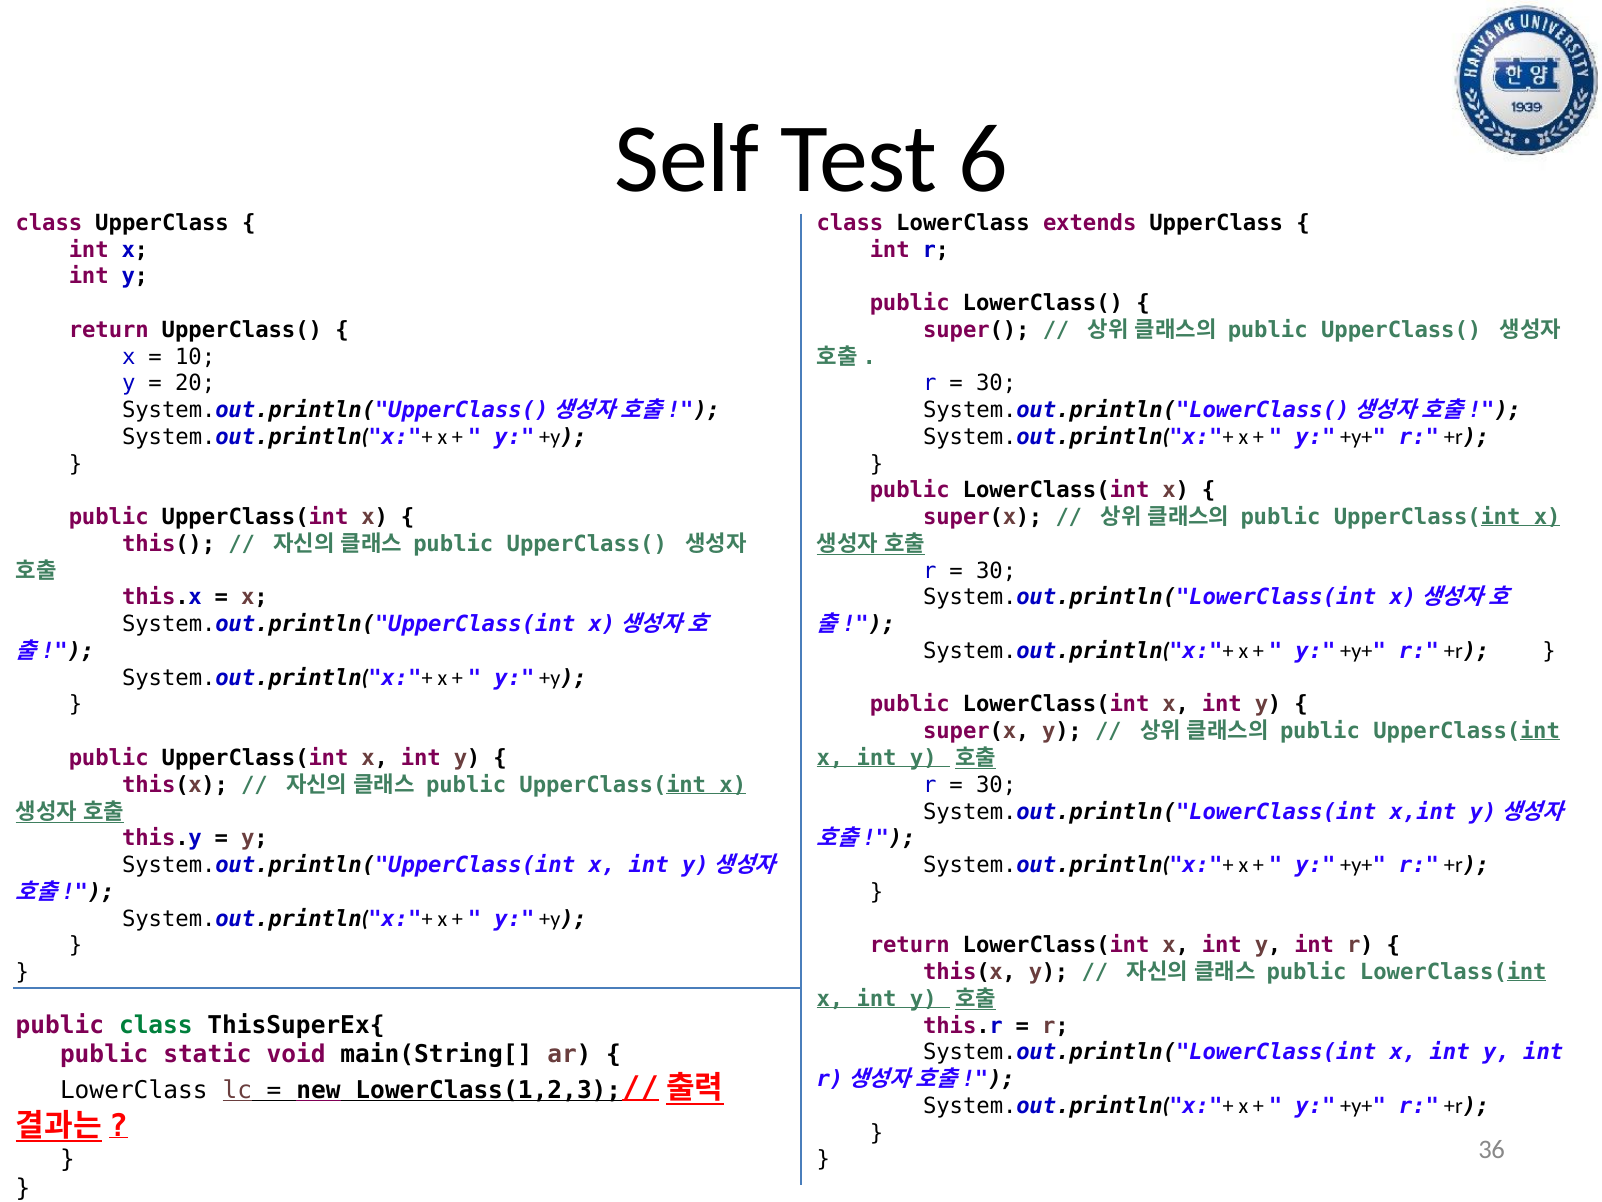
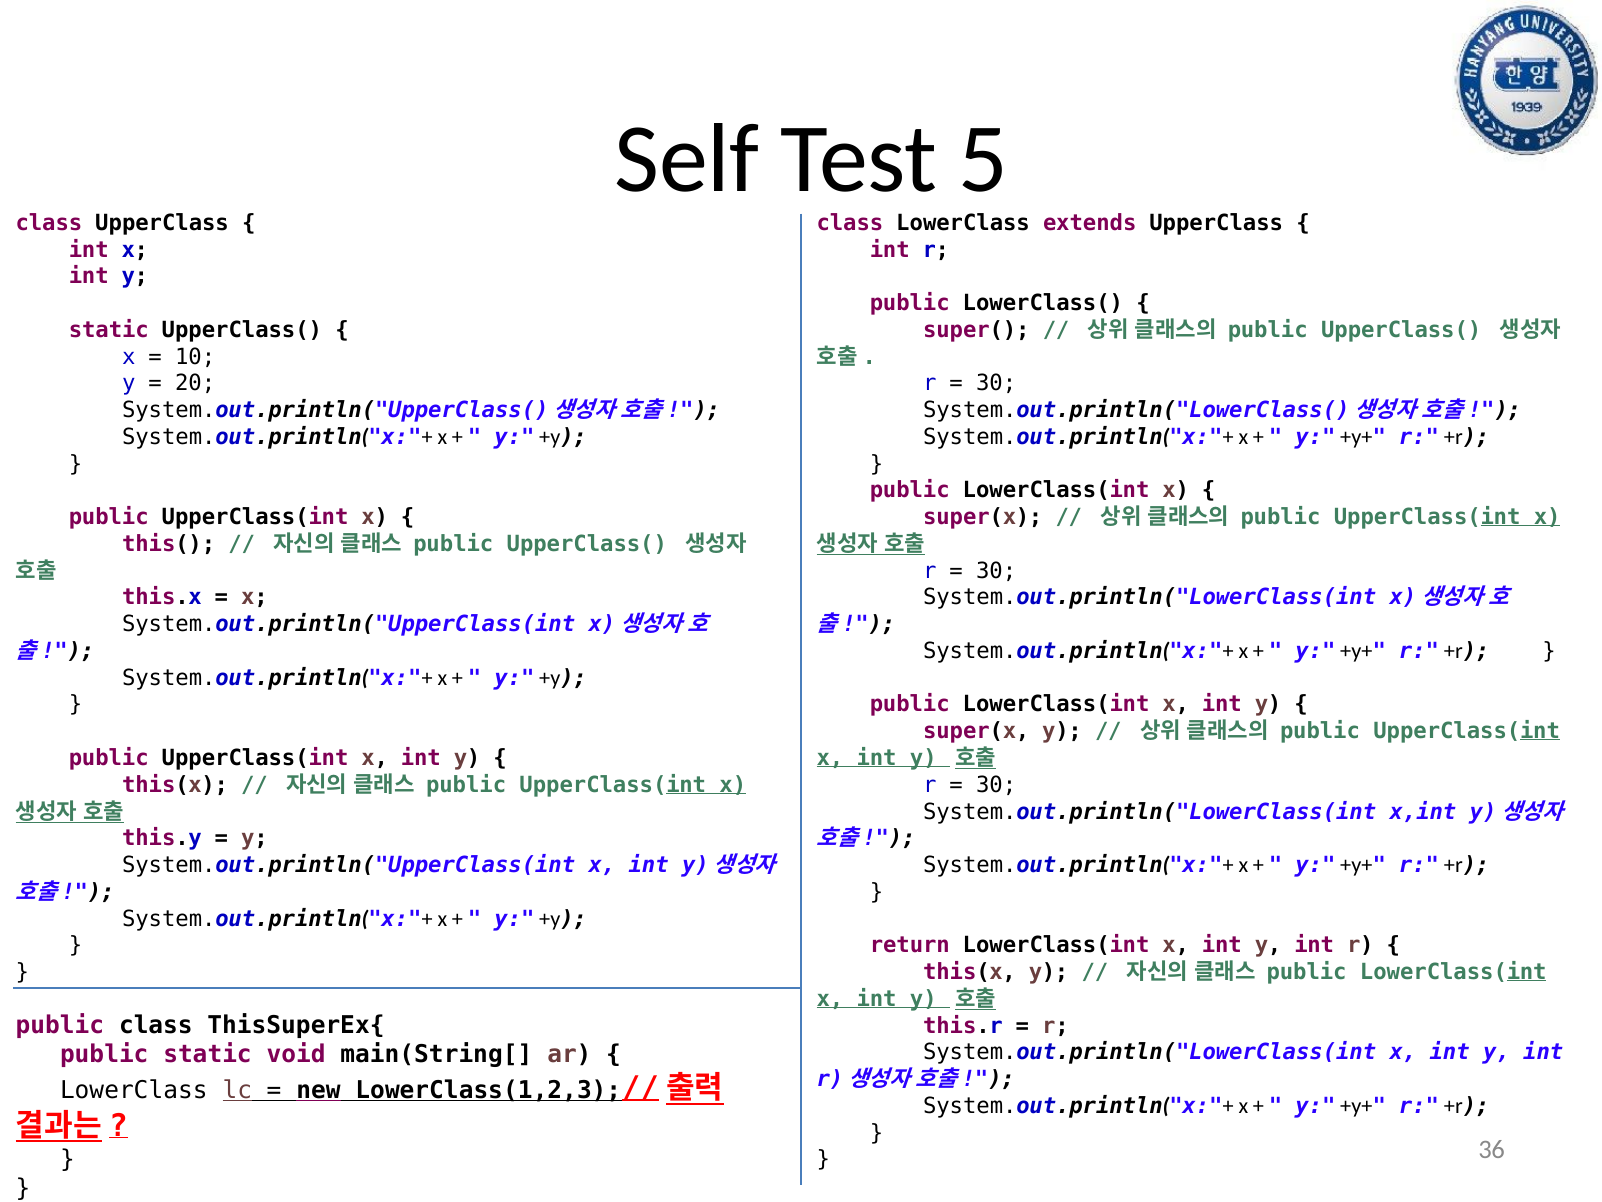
6: 6 -> 5
return at (109, 330): return -> static
class at (156, 1025) colour: green -> black
